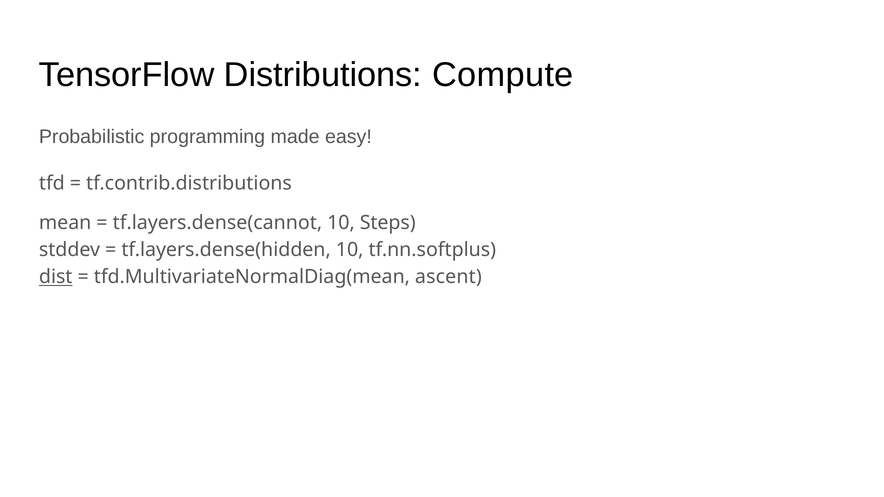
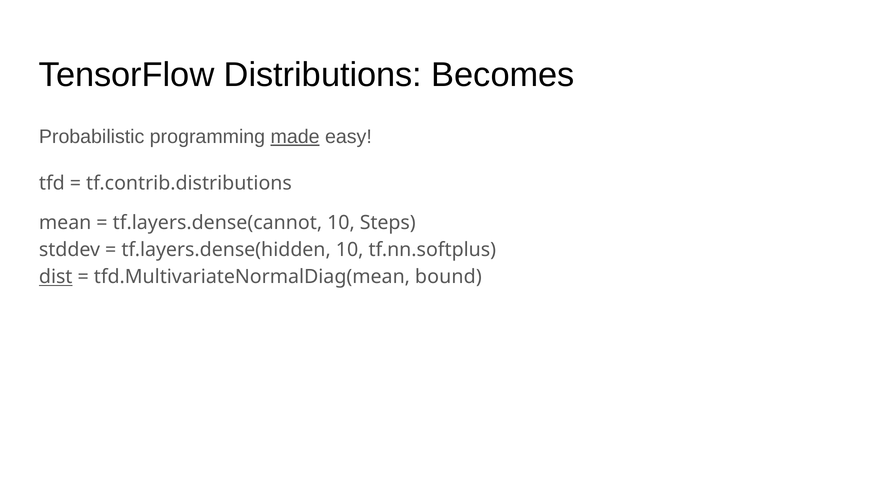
Compute: Compute -> Becomes
made underline: none -> present
ascent: ascent -> bound
